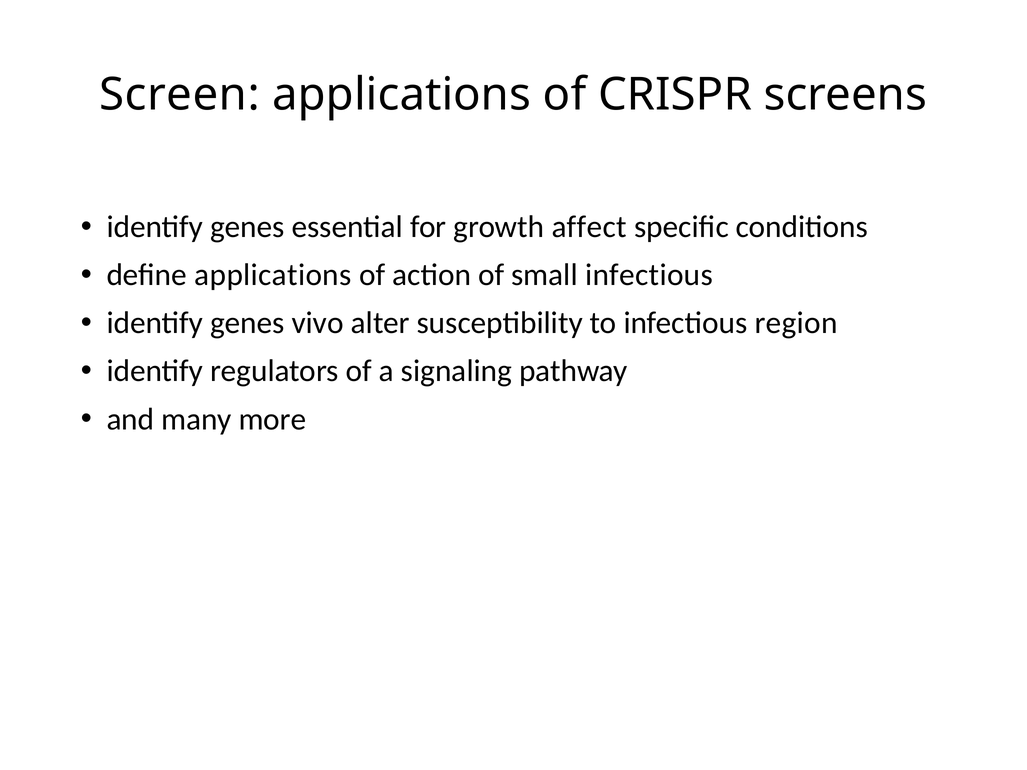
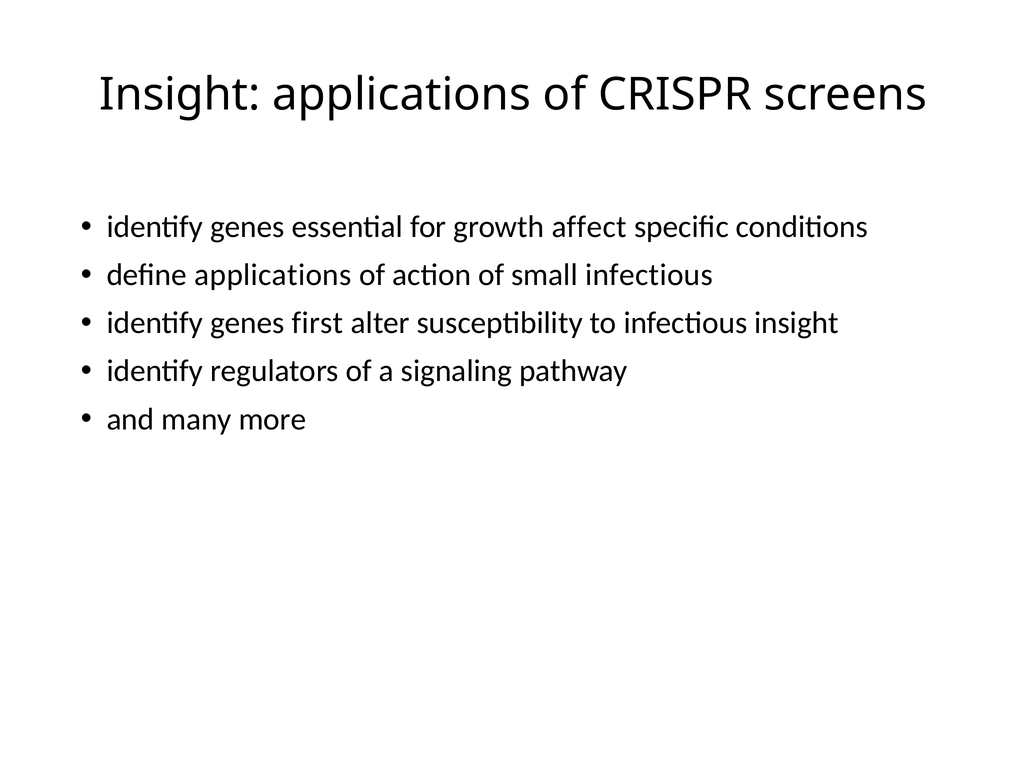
Screen at (180, 95): Screen -> Insight
vivo: vivo -> first
infectious region: region -> insight
